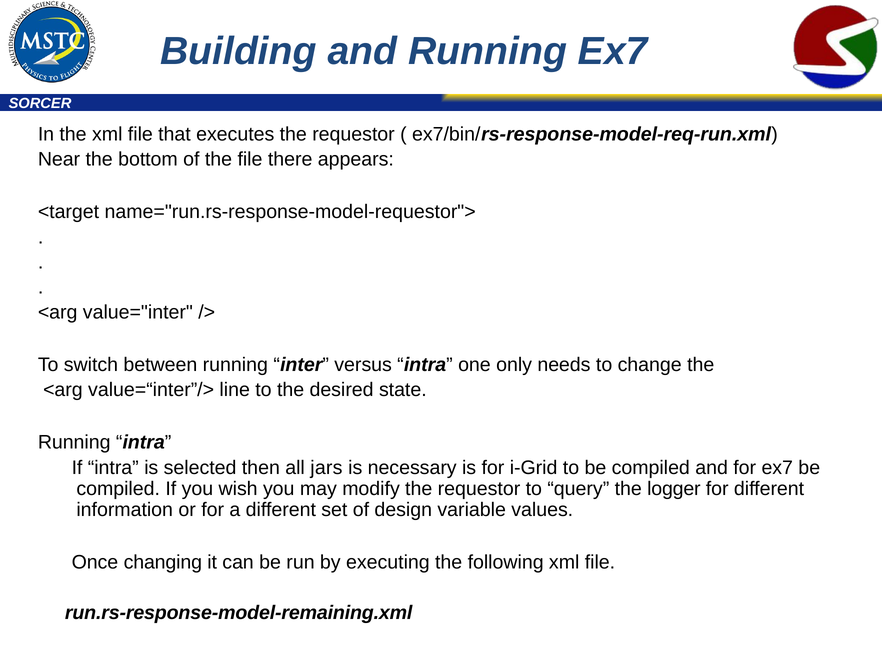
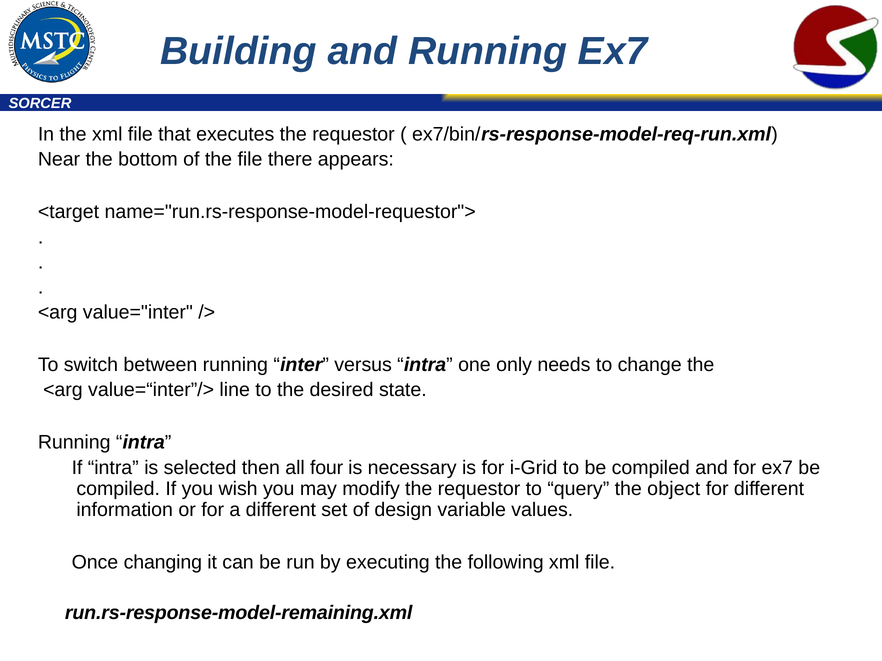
jars: jars -> four
logger: logger -> object
